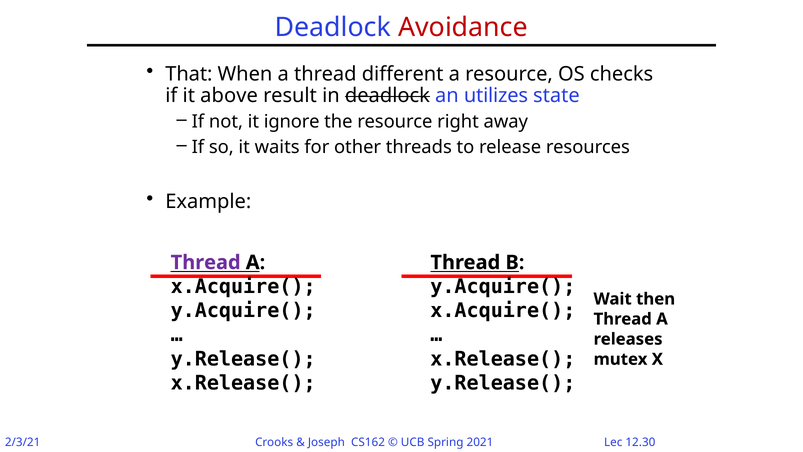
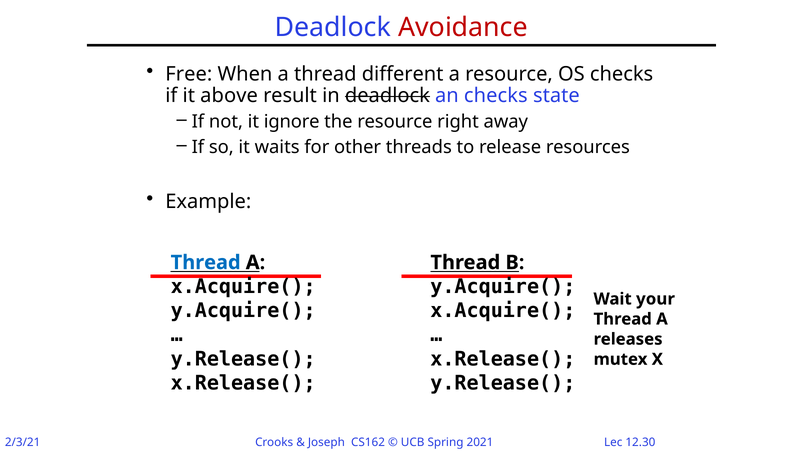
That: That -> Free
an utilizes: utilizes -> checks
Thread at (206, 262) colour: purple -> blue
then: then -> your
